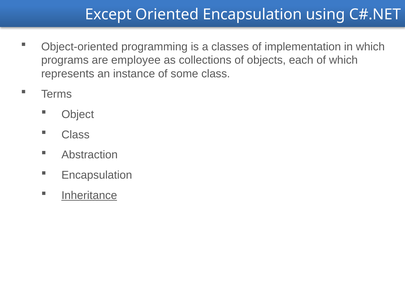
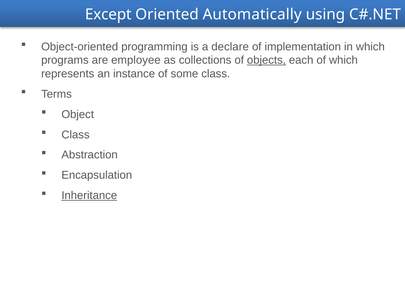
Oriented Encapsulation: Encapsulation -> Automatically
classes: classes -> declare
objects underline: none -> present
